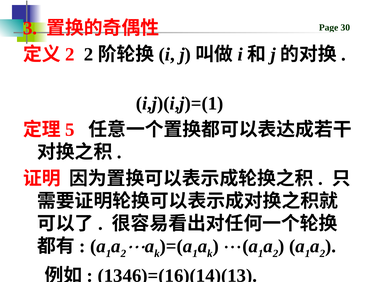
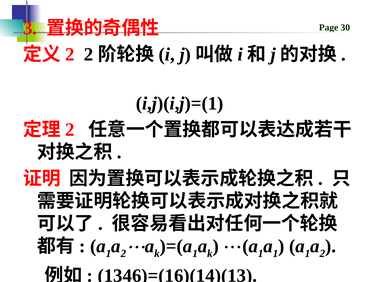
5 at (70, 130): 5 -> 2
2 at (276, 254): 2 -> 1
